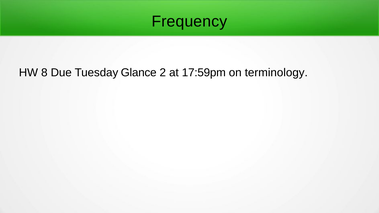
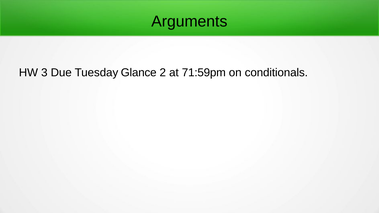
Frequency: Frequency -> Arguments
8: 8 -> 3
17:59pm: 17:59pm -> 71:59pm
terminology: terminology -> conditionals
